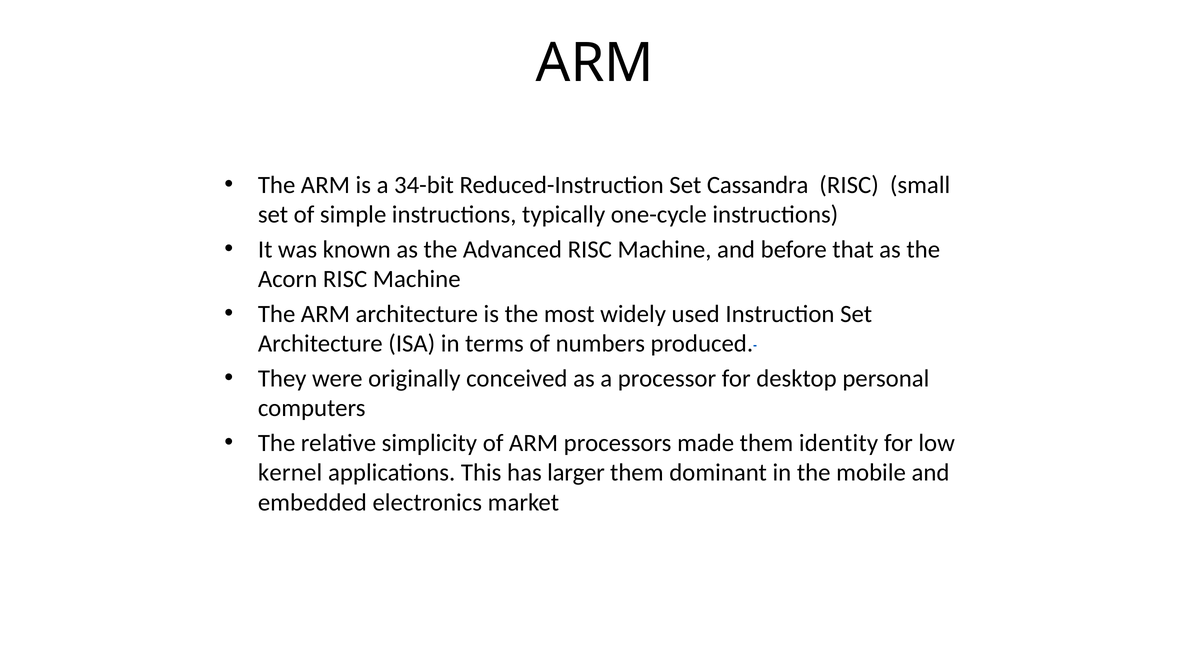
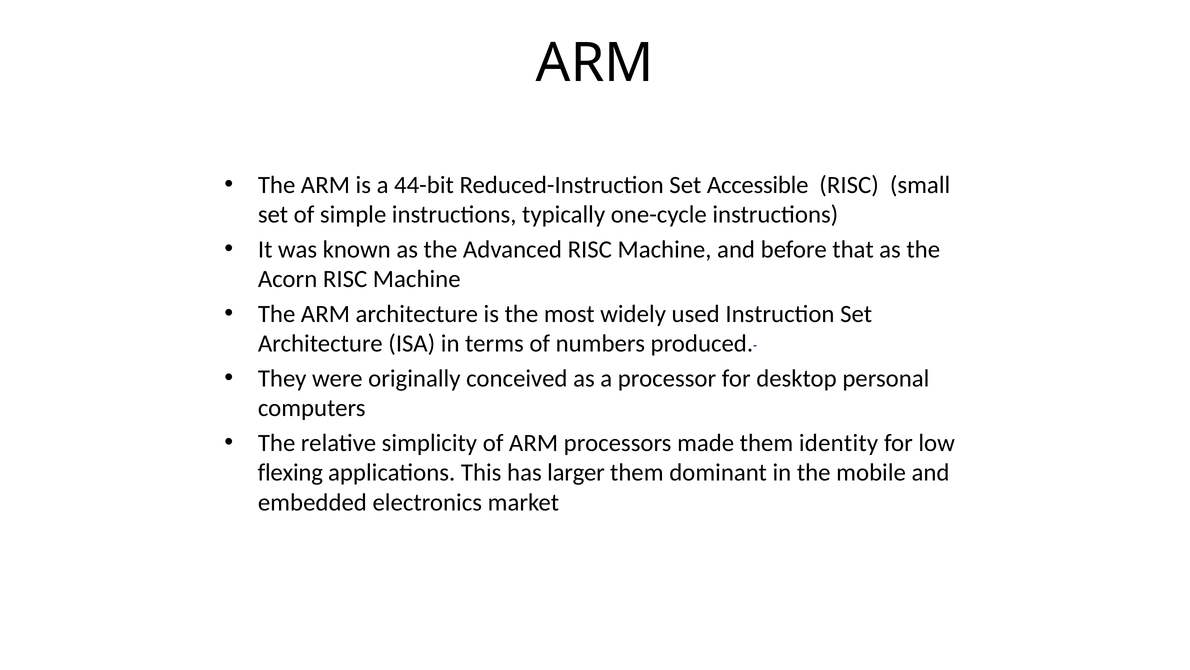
34-bit: 34-bit -> 44-bit
Cassandra: Cassandra -> Accessible
kernel: kernel -> flexing
